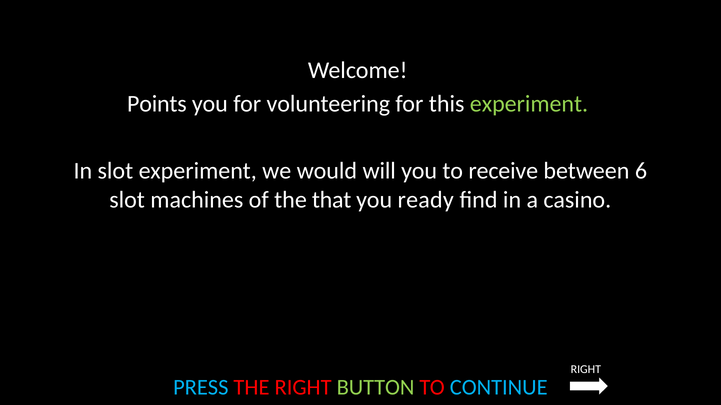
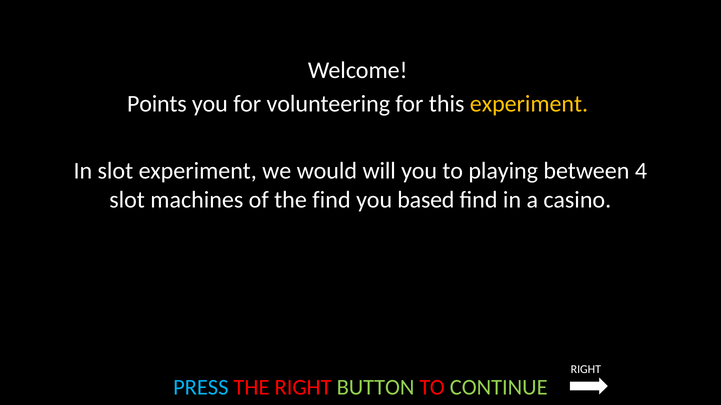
experiment at (529, 104) colour: light green -> yellow
receive: receive -> playing
6: 6 -> 4
the that: that -> find
ready: ready -> based
CONTINUE colour: light blue -> light green
